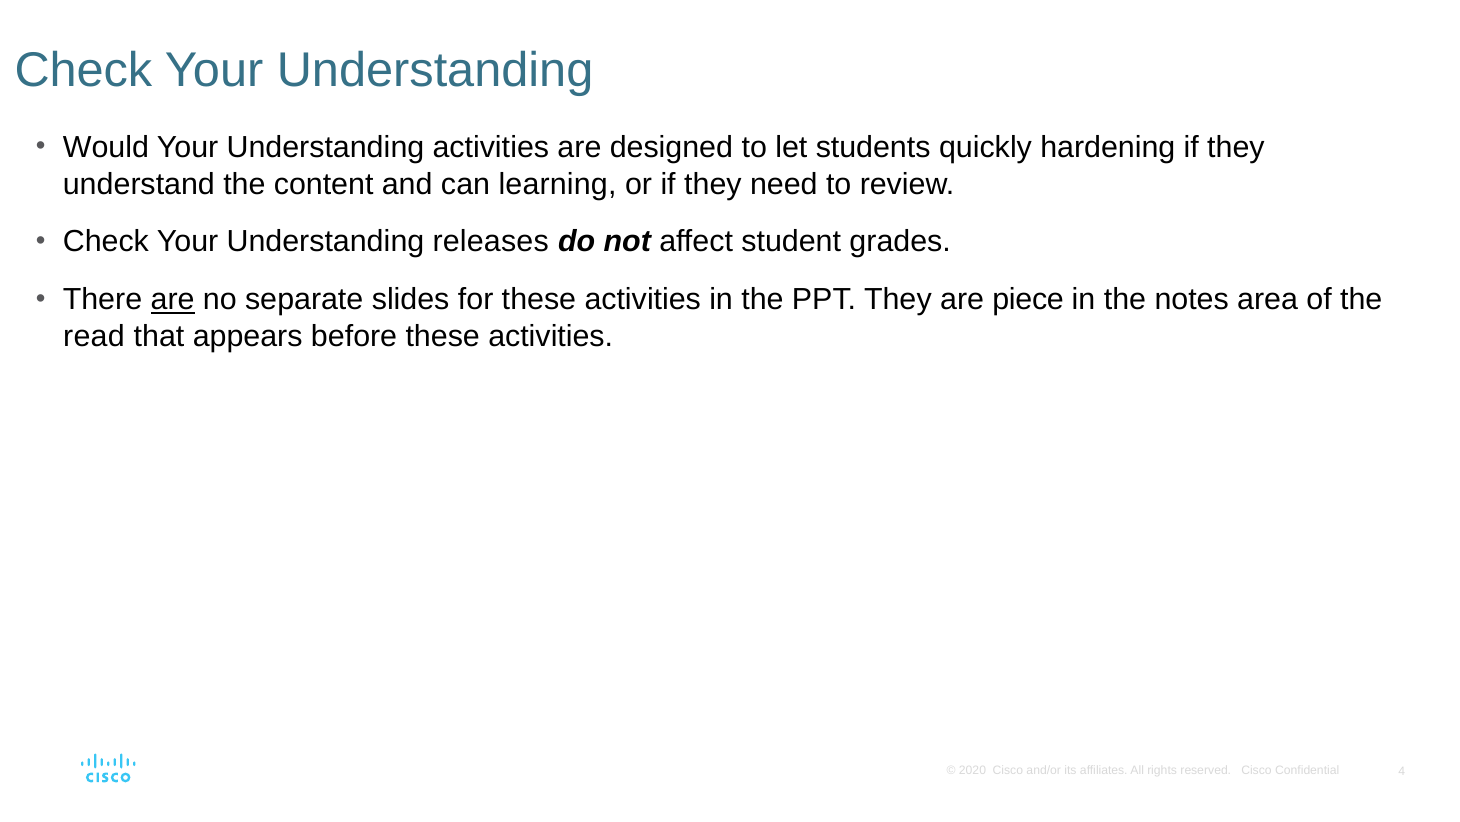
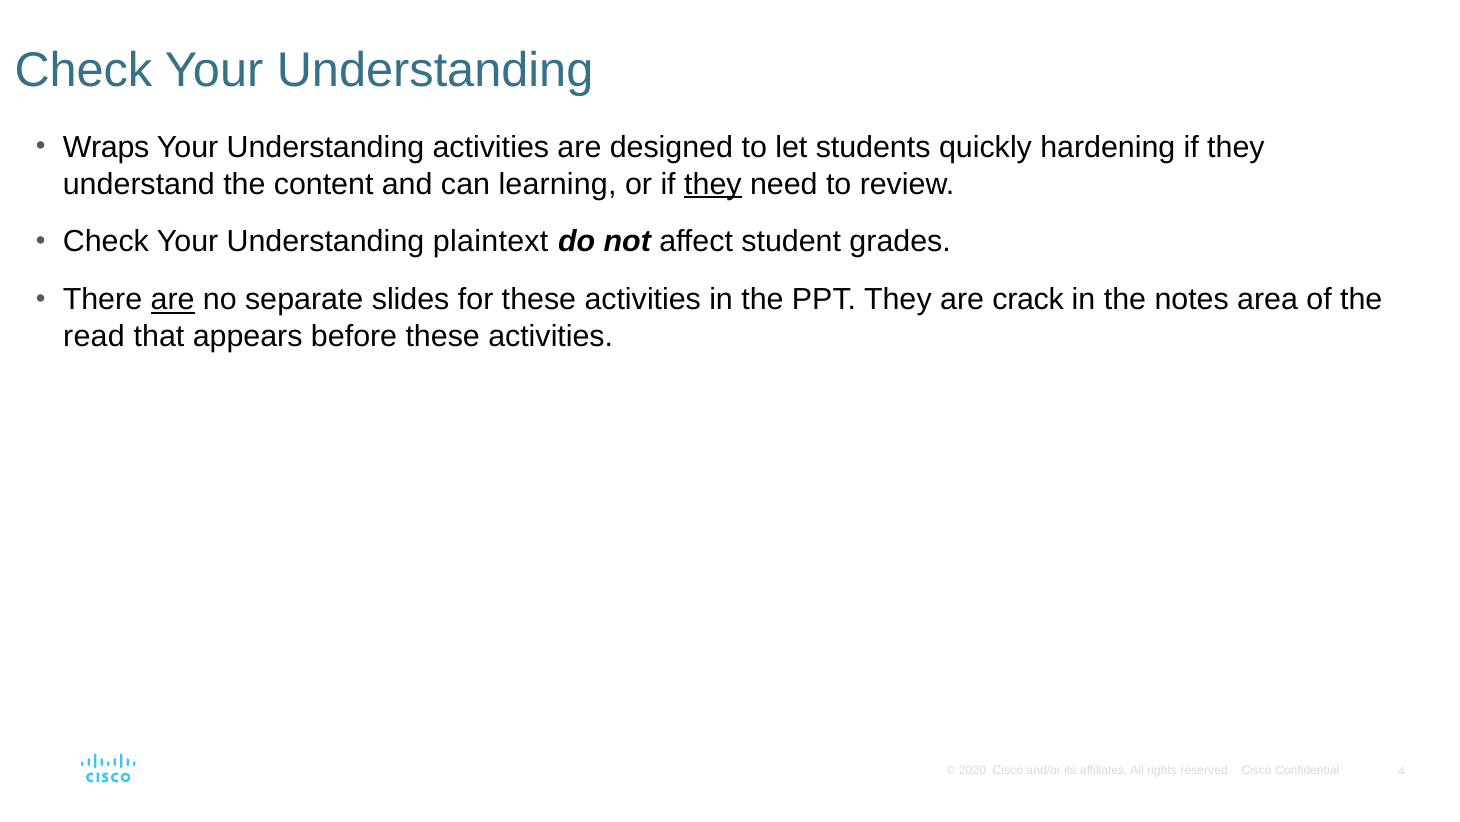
Would: Would -> Wraps
they at (713, 184) underline: none -> present
releases: releases -> plaintext
piece: piece -> crack
